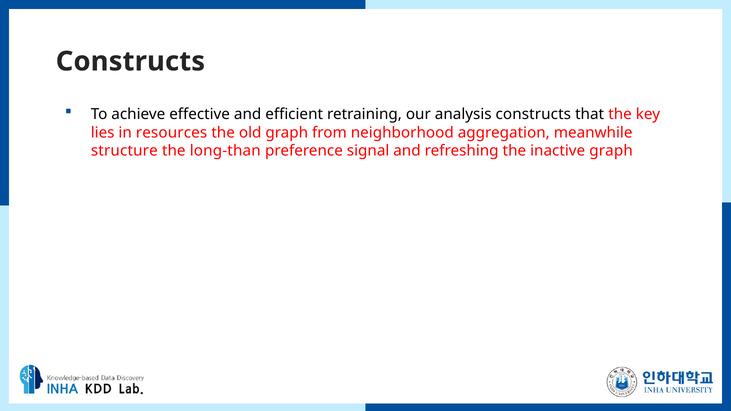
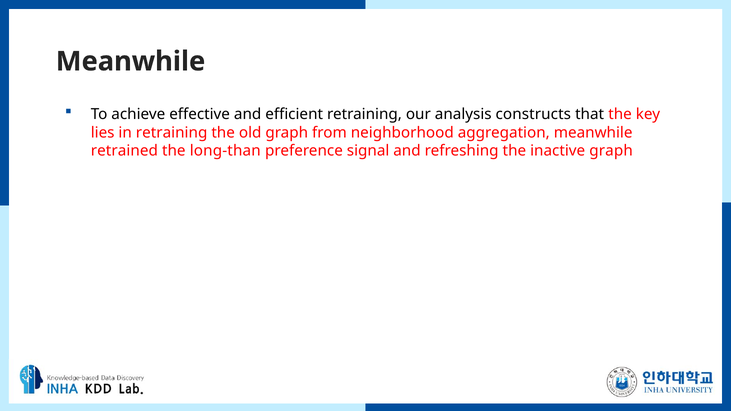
Constructs at (130, 61): Constructs -> Meanwhile
in resources: resources -> retraining
structure: structure -> retrained
